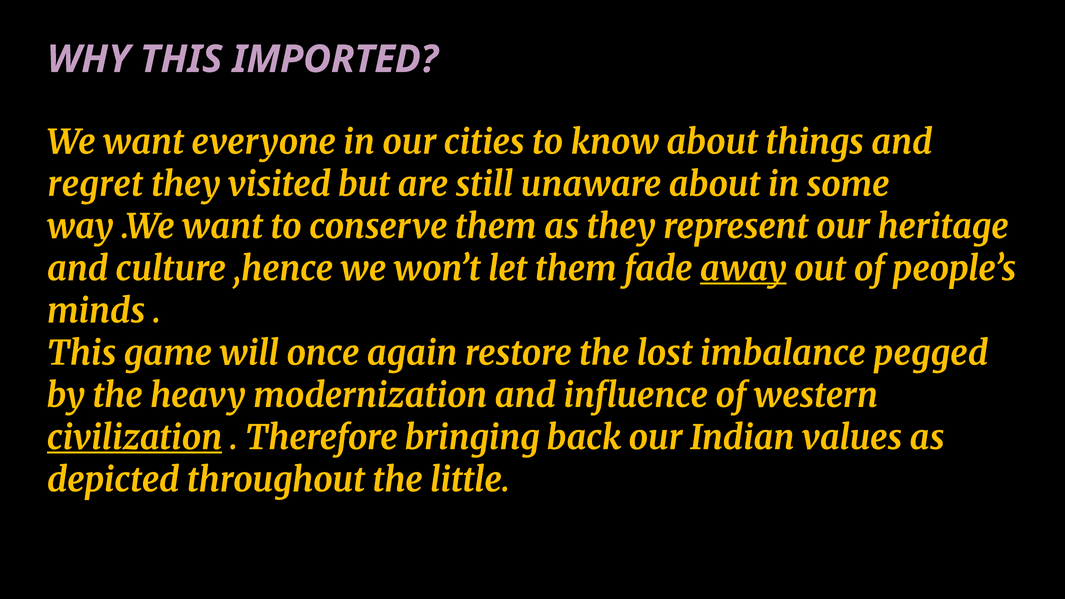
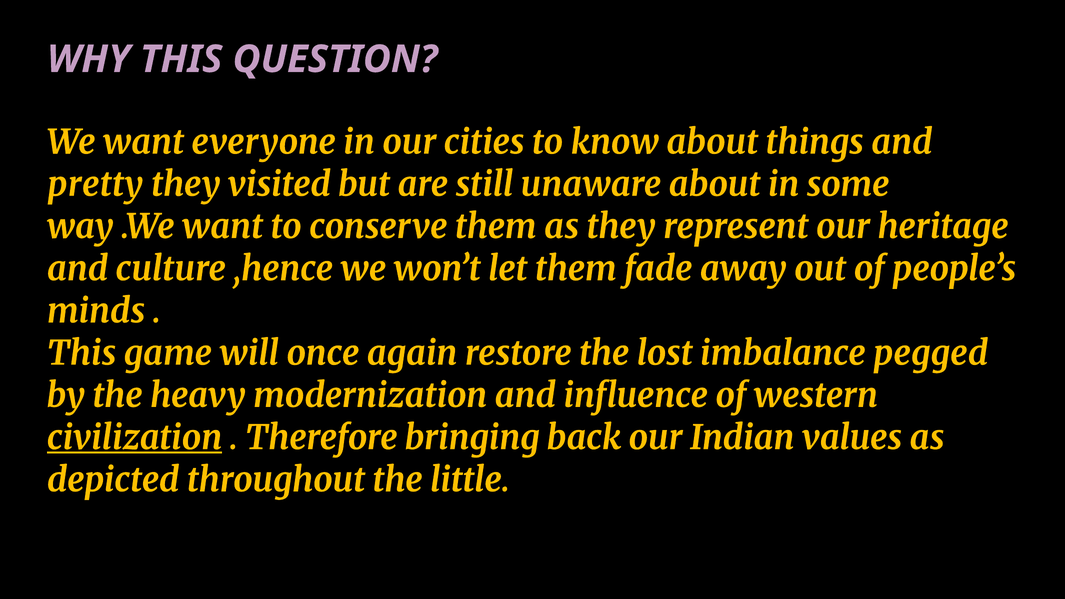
IMPORTED: IMPORTED -> QUESTION
regret: regret -> pretty
away underline: present -> none
